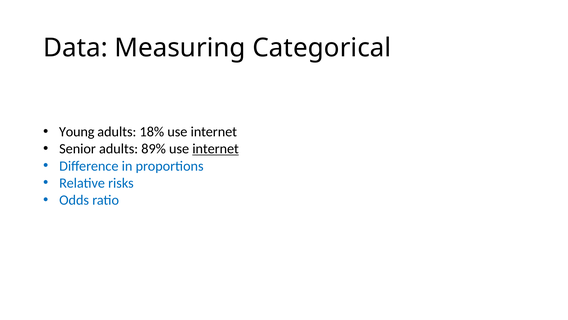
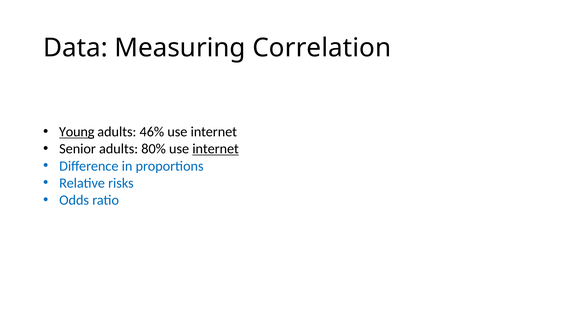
Categorical: Categorical -> Correlation
Young underline: none -> present
18%: 18% -> 46%
89%: 89% -> 80%
